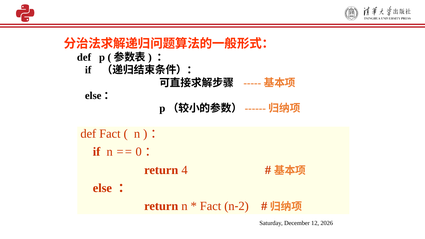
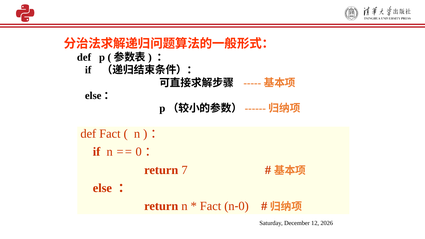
4: 4 -> 7
2 at (244, 206): 2 -> 0
